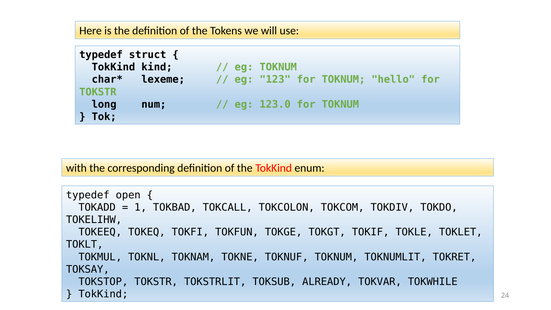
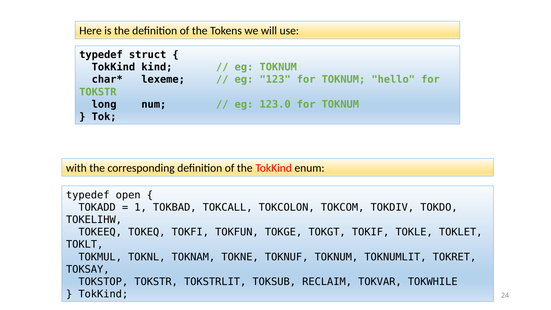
ALREADY: ALREADY -> RECLAIM
